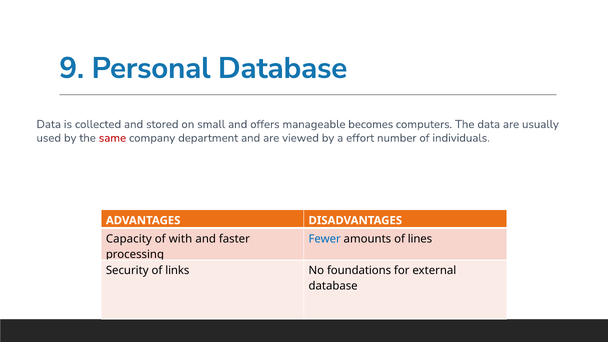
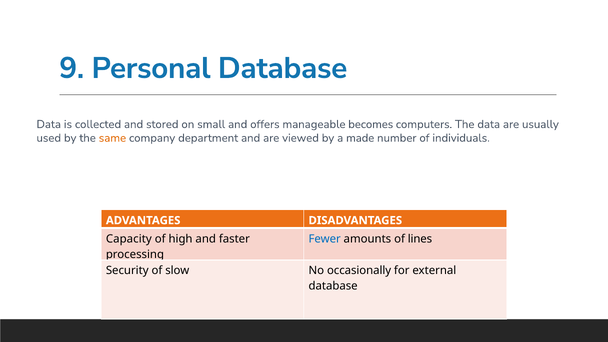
same colour: red -> orange
effort: effort -> made
with: with -> high
links: links -> slow
foundations: foundations -> occasionally
